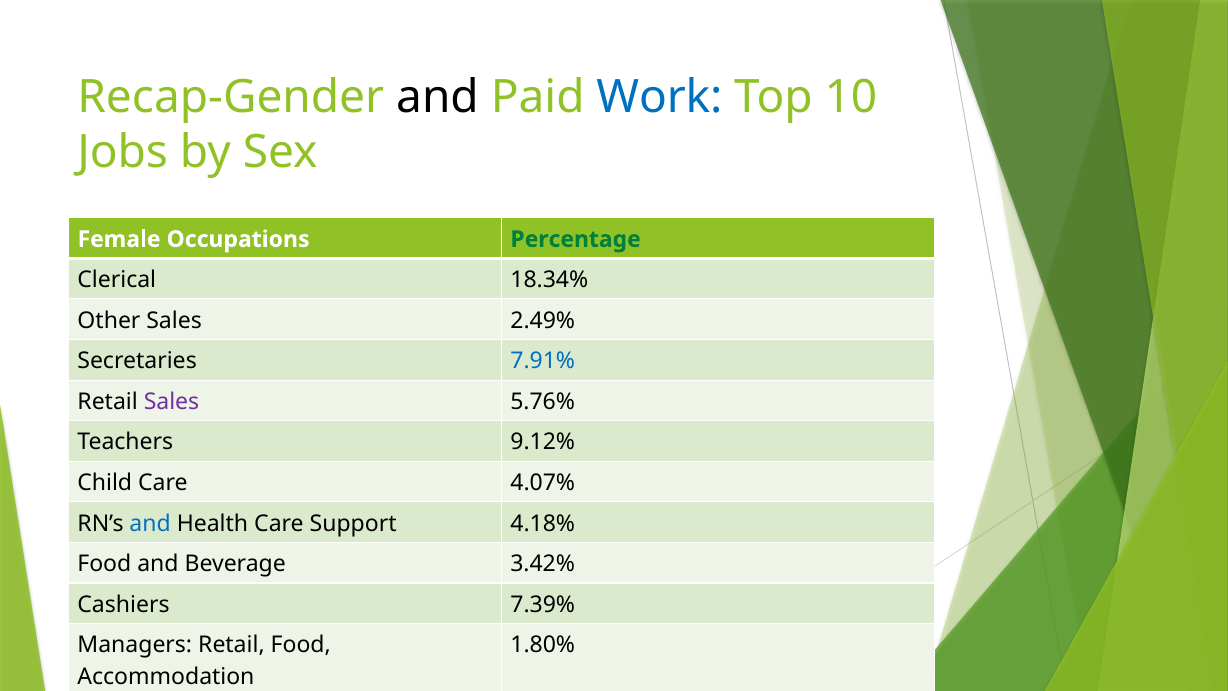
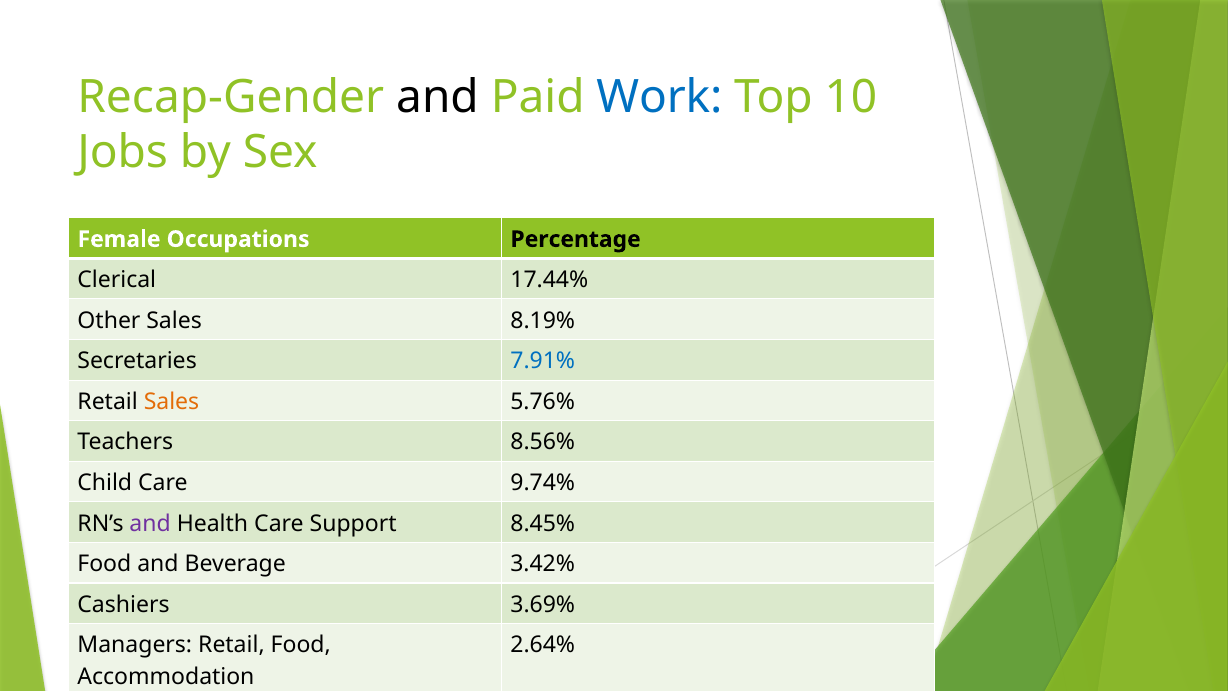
Percentage colour: green -> black
18.34%: 18.34% -> 17.44%
2.49%: 2.49% -> 8.19%
Sales at (172, 401) colour: purple -> orange
9.12%: 9.12% -> 8.56%
4.07%: 4.07% -> 9.74%
and at (150, 523) colour: blue -> purple
4.18%: 4.18% -> 8.45%
7.39%: 7.39% -> 3.69%
1.80%: 1.80% -> 2.64%
